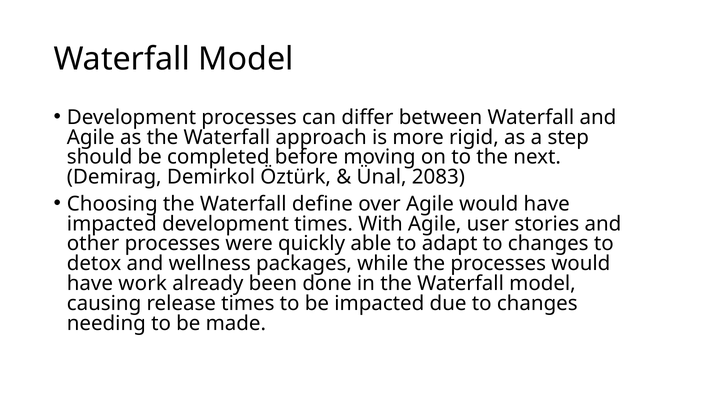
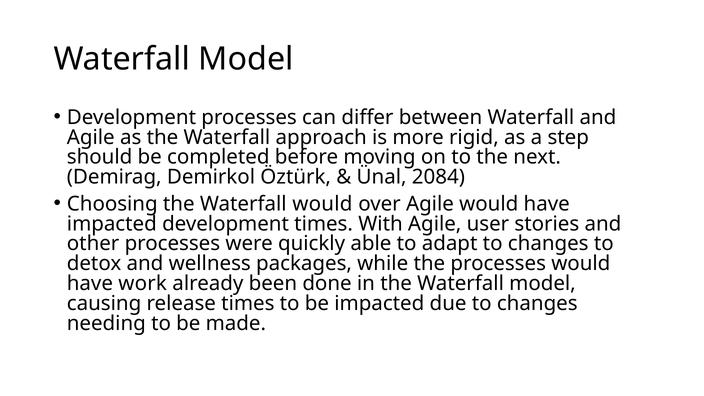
2083: 2083 -> 2084
Waterfall define: define -> would
